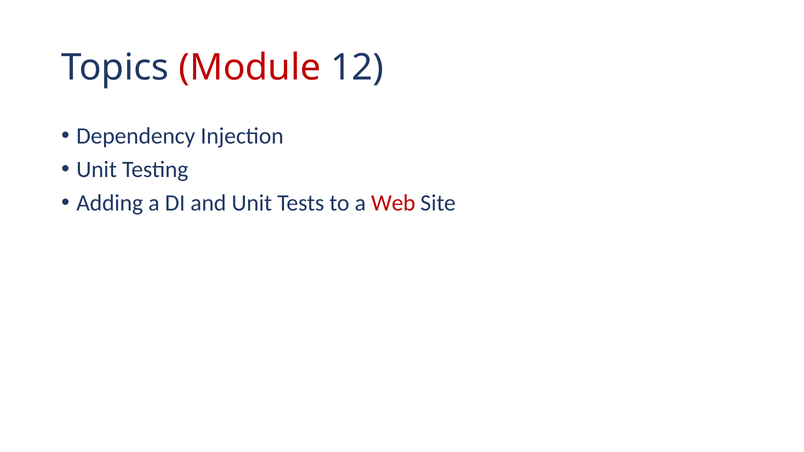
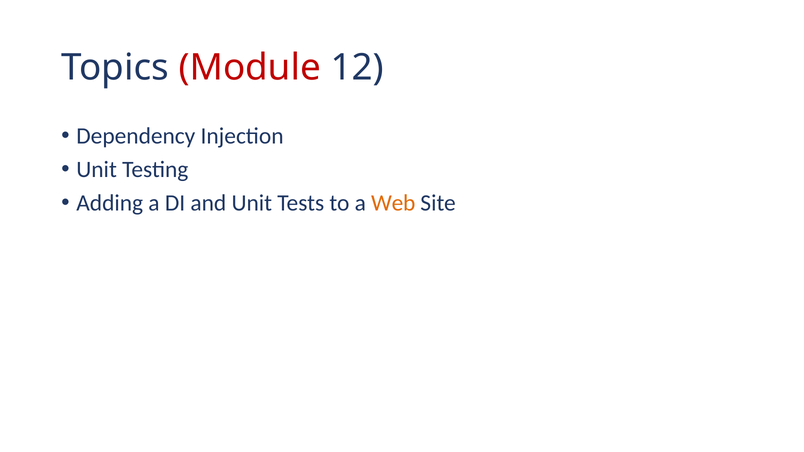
Web colour: red -> orange
